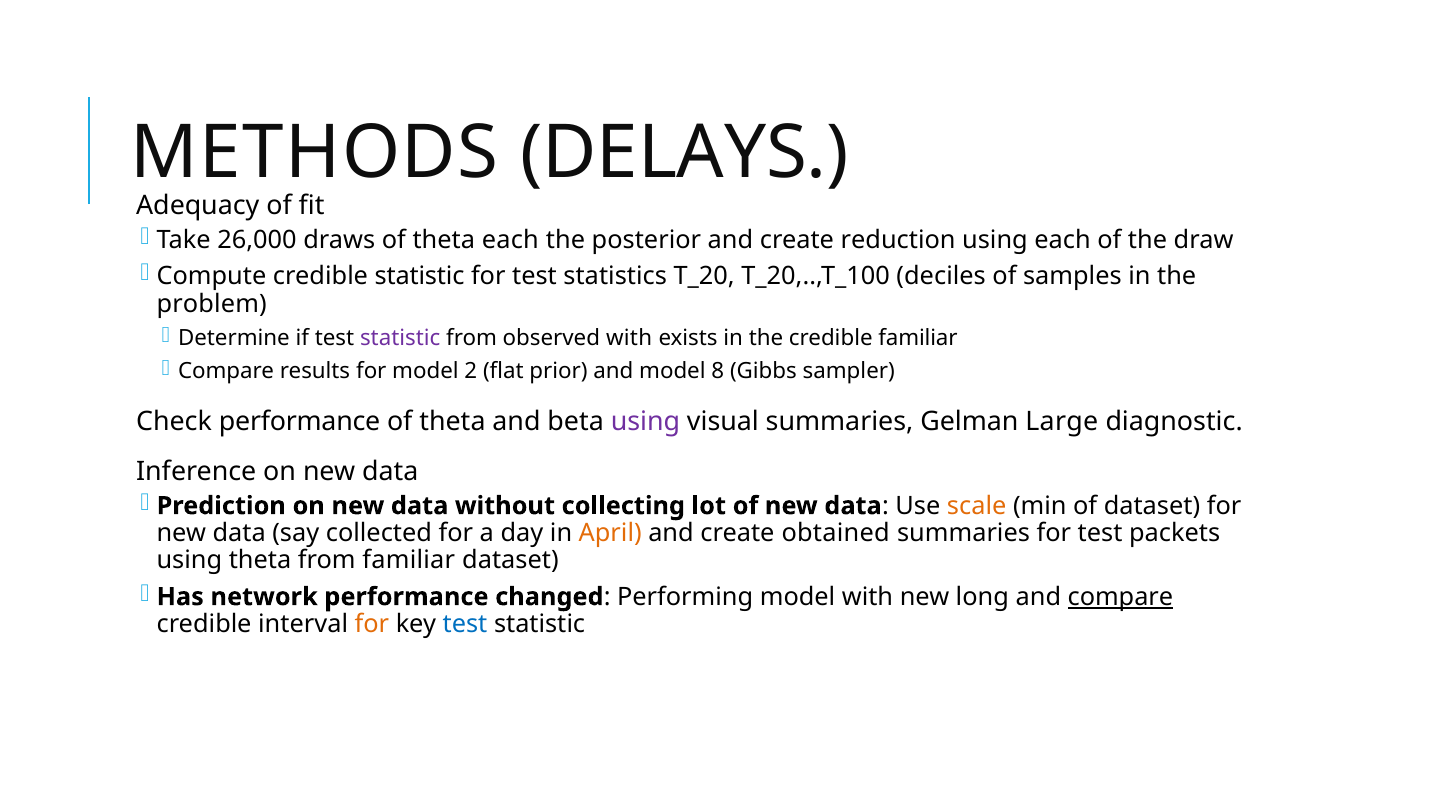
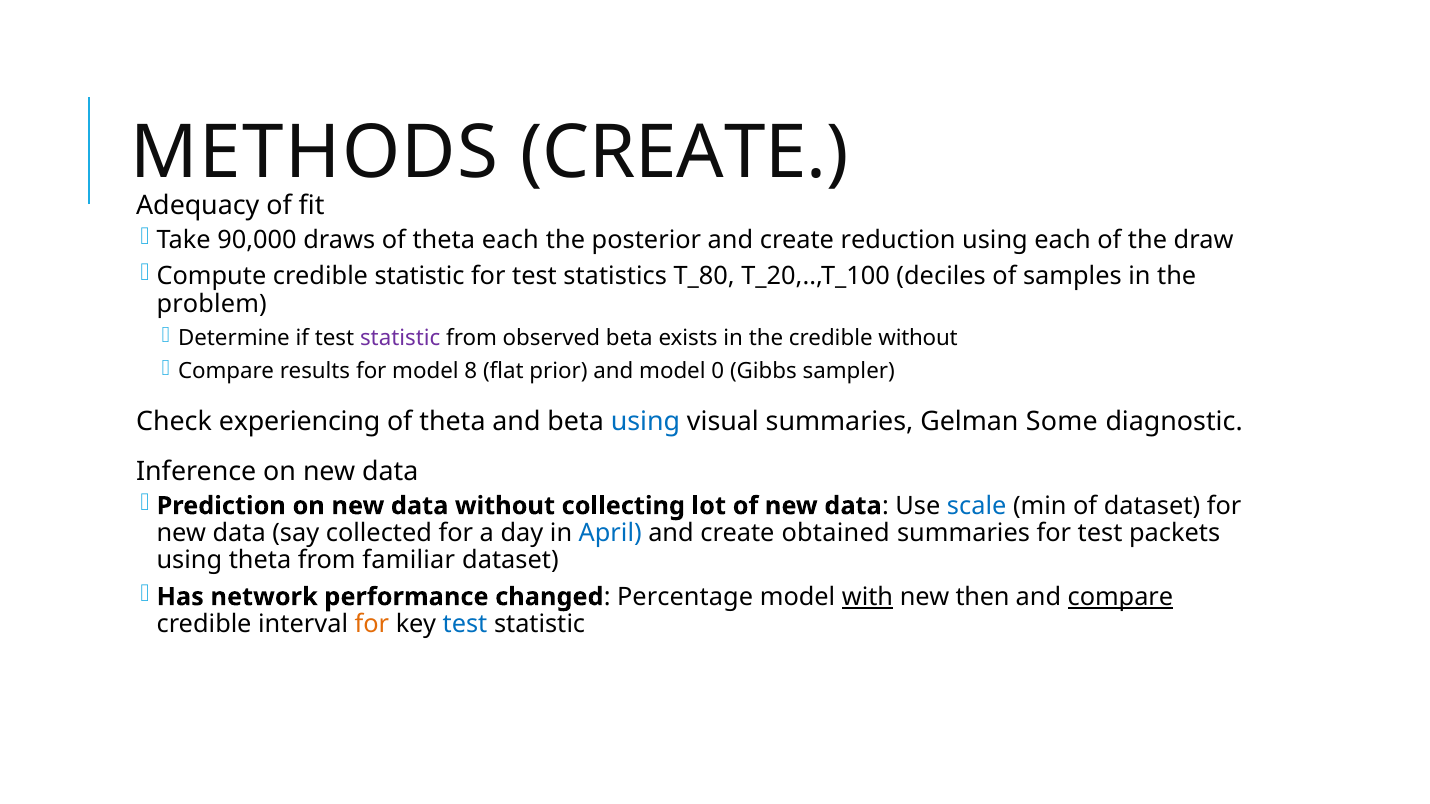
METHODS DELAYS: DELAYS -> CREATE
26,000: 26,000 -> 90,000
T_20: T_20 -> T_80
observed with: with -> beta
credible familiar: familiar -> without
2: 2 -> 8
8: 8 -> 0
Check performance: performance -> experiencing
using at (645, 422) colour: purple -> blue
Large: Large -> Some
scale colour: orange -> blue
April colour: orange -> blue
Performing: Performing -> Percentage
with at (868, 597) underline: none -> present
long: long -> then
